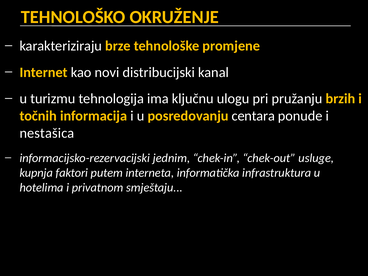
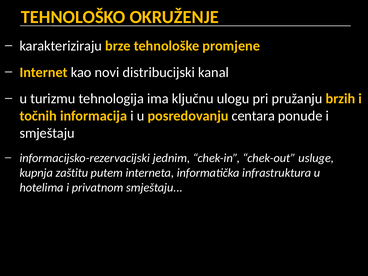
nestašica at (47, 133): nestašica -> smještaju
faktori: faktori -> zaštitu
